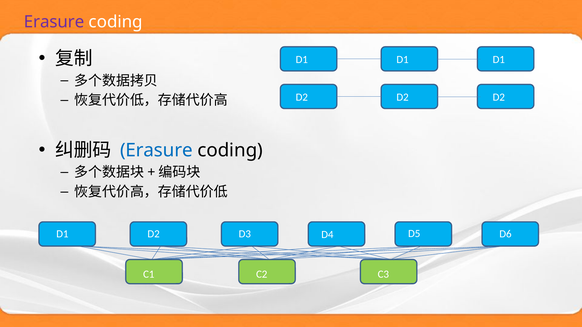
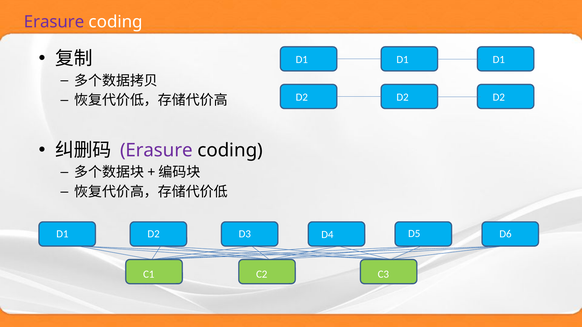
Erasure at (156, 150) colour: blue -> purple
